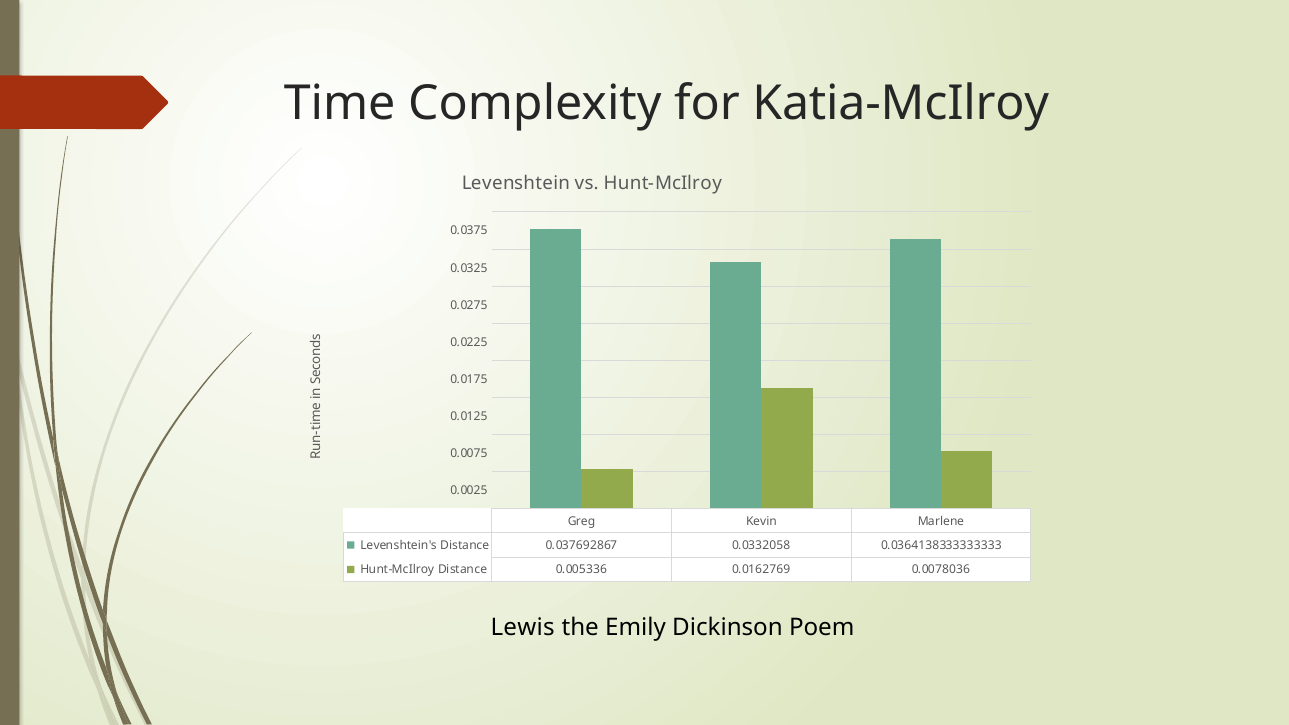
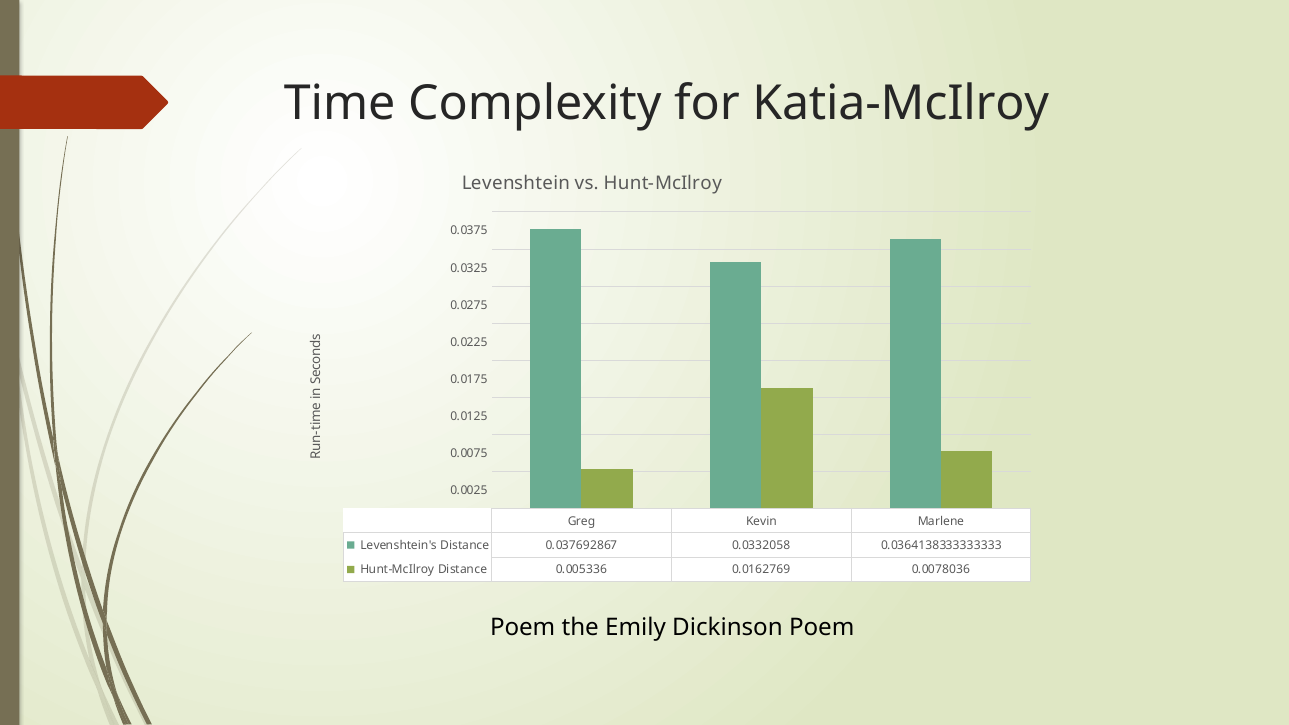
Lewis at (523, 627): Lewis -> Poem
